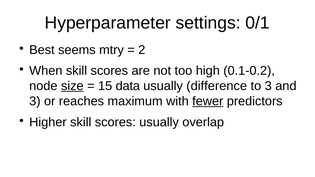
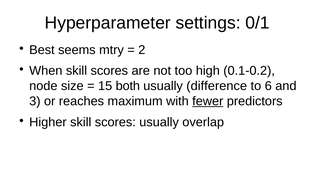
size underline: present -> none
data: data -> both
to 3: 3 -> 6
